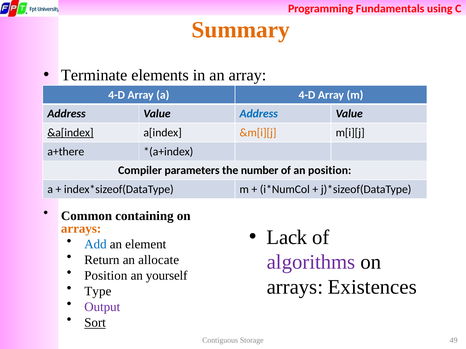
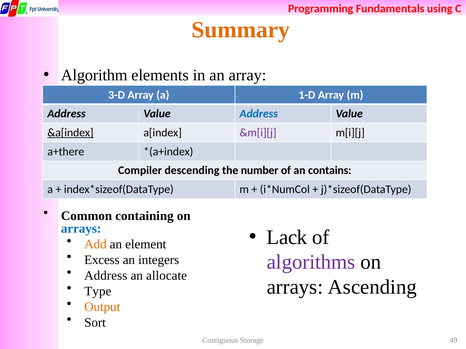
Terminate: Terminate -> Algorithm
4-D at (117, 95): 4-D -> 3-D
a 4-D: 4-D -> 1-D
&m[i][j colour: orange -> purple
parameters: parameters -> descending
an position: position -> contains
arrays at (81, 229) colour: orange -> blue
Add colour: blue -> orange
Return: Return -> Excess
allocate: allocate -> integers
Position at (106, 276): Position -> Address
yourself: yourself -> allocate
Existences: Existences -> Ascending
Output colour: purple -> orange
Sort underline: present -> none
